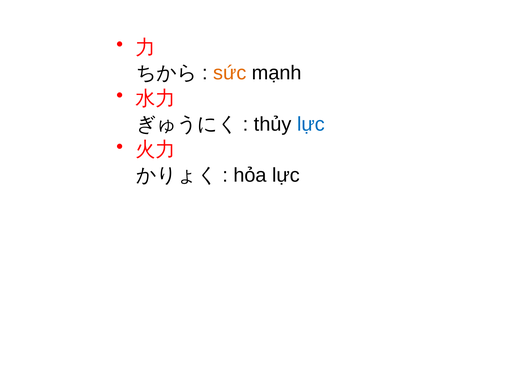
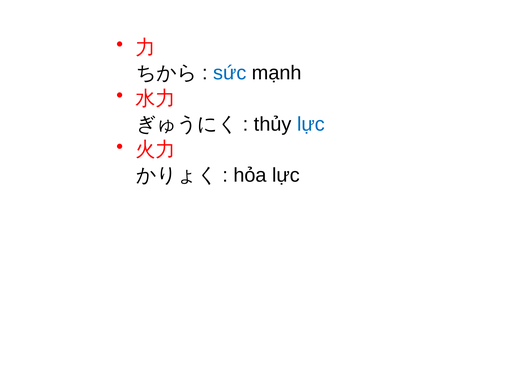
sức colour: orange -> blue
